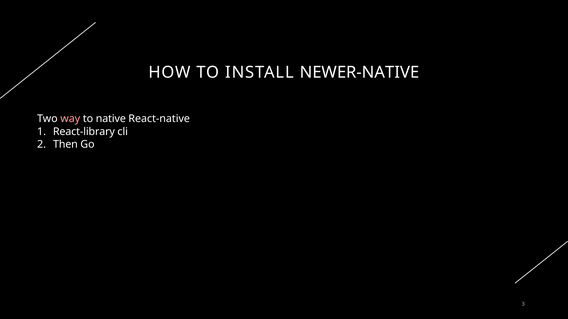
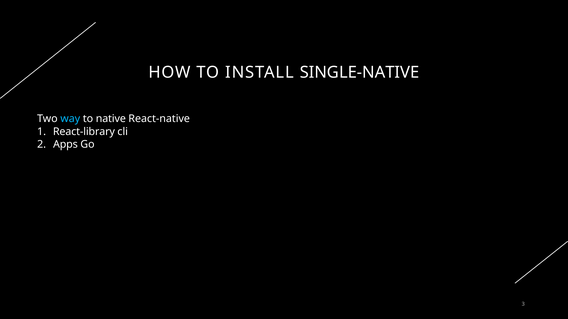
NEWER-NATIVE: NEWER-NATIVE -> SINGLE-NATIVE
way colour: pink -> light blue
Then: Then -> Apps
